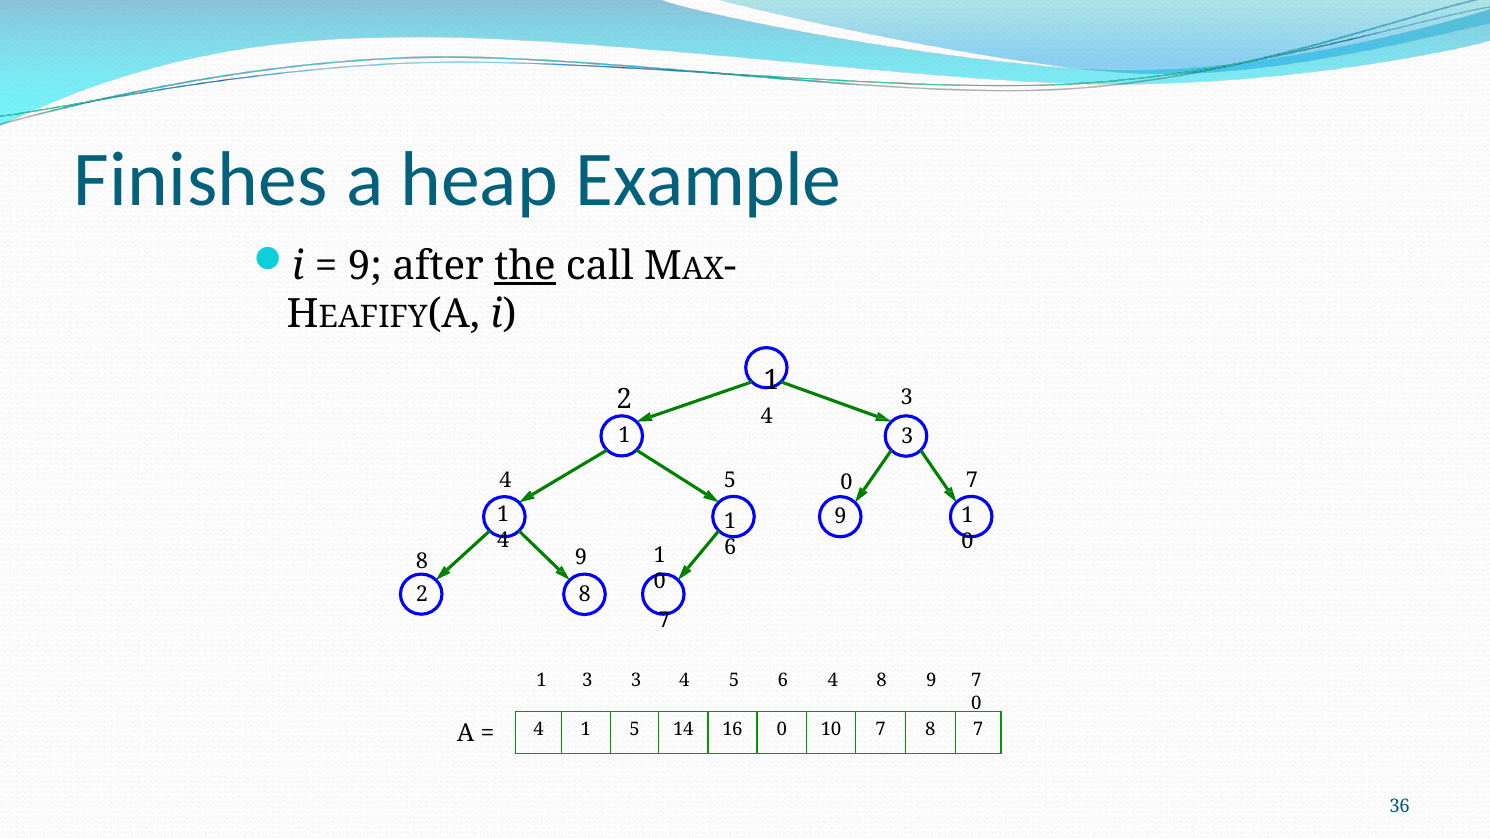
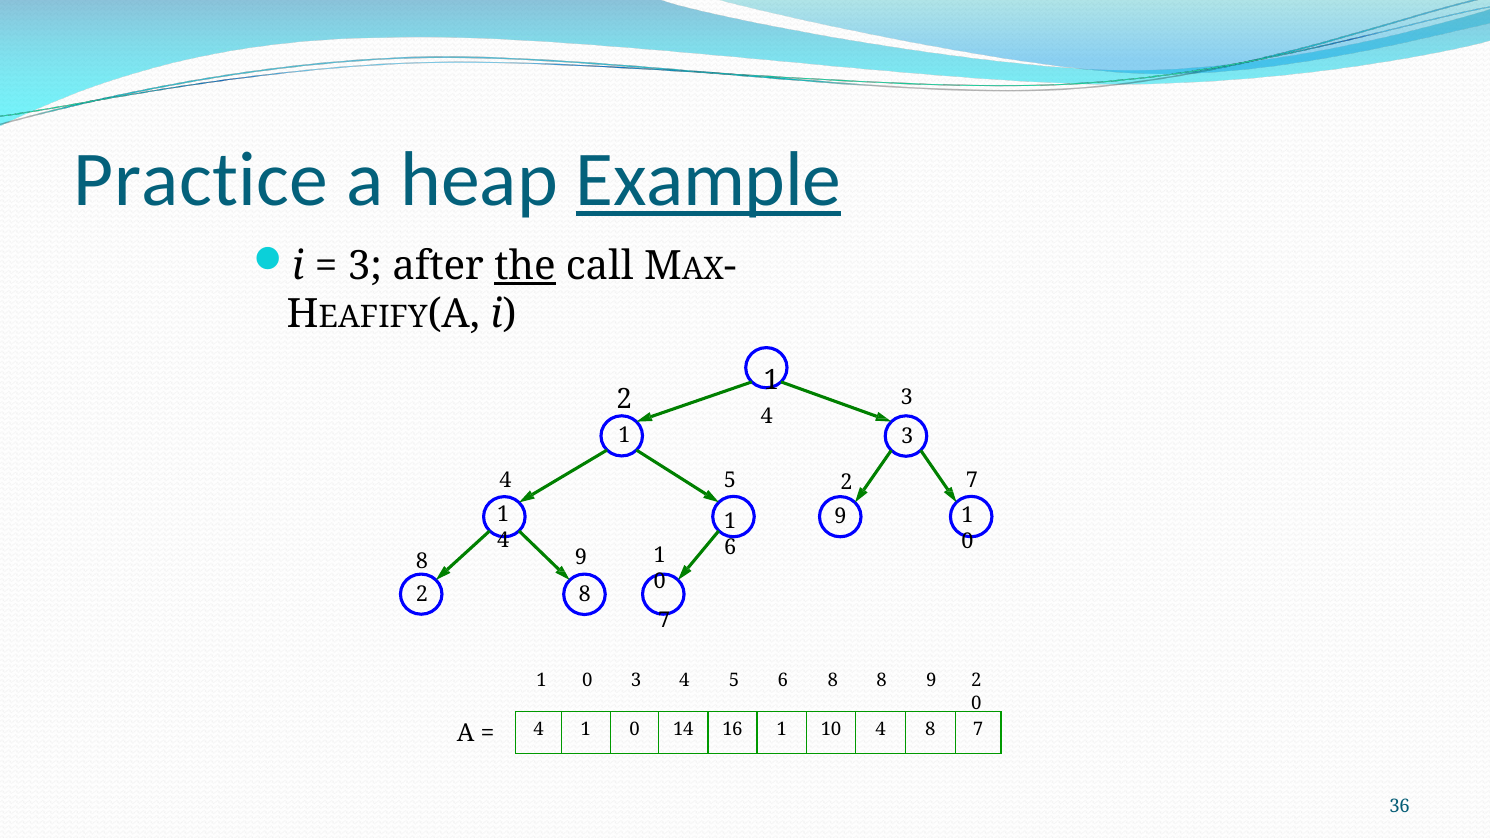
Finishes: Finishes -> Practice
Example underline: none -> present
9 at (365, 266): 9 -> 3
5 0: 0 -> 2
3 at (587, 681): 3 -> 0
5 6 4: 4 -> 8
9 7: 7 -> 2
4 1 5: 5 -> 0
16 0: 0 -> 1
10 7: 7 -> 4
